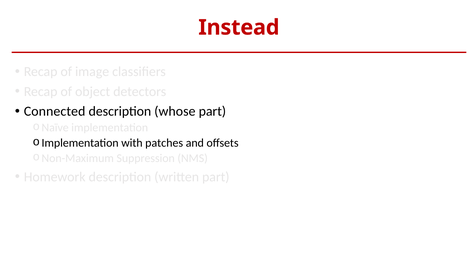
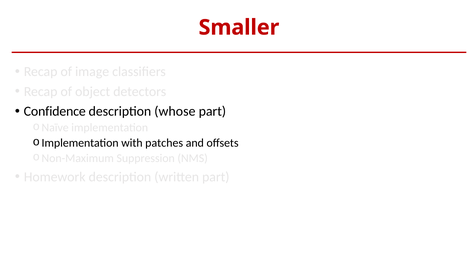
Instead: Instead -> Smaller
Connected: Connected -> Confidence
